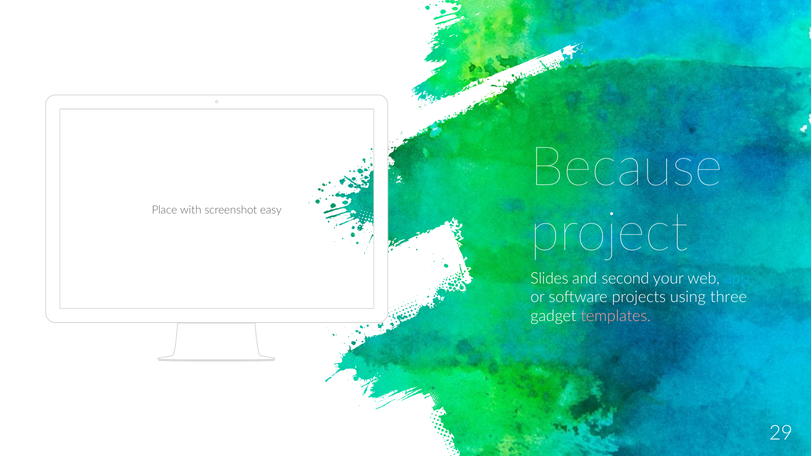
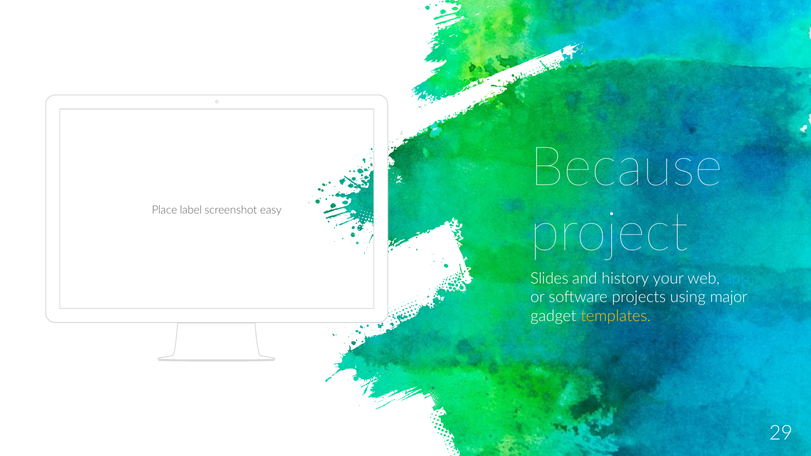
with: with -> label
second: second -> history
three: three -> major
templates colour: pink -> yellow
